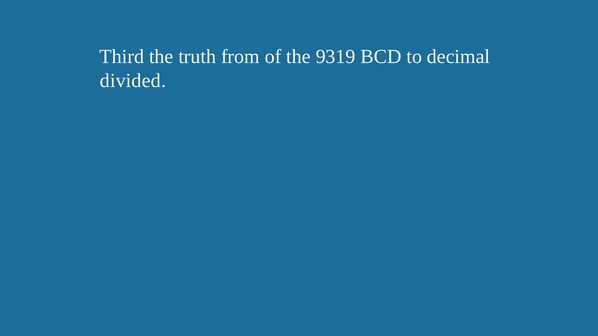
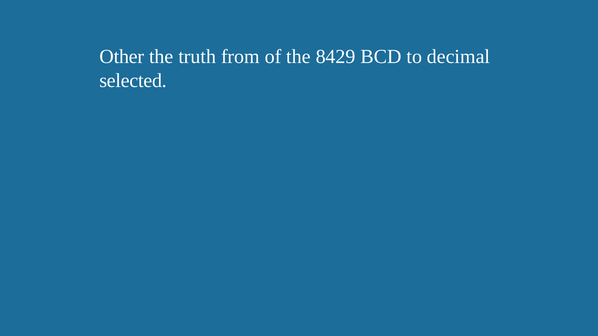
Third: Third -> Other
9319: 9319 -> 8429
divided: divided -> selected
